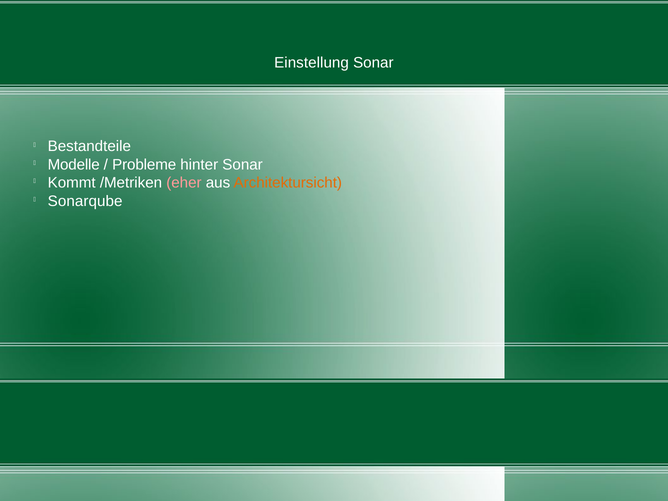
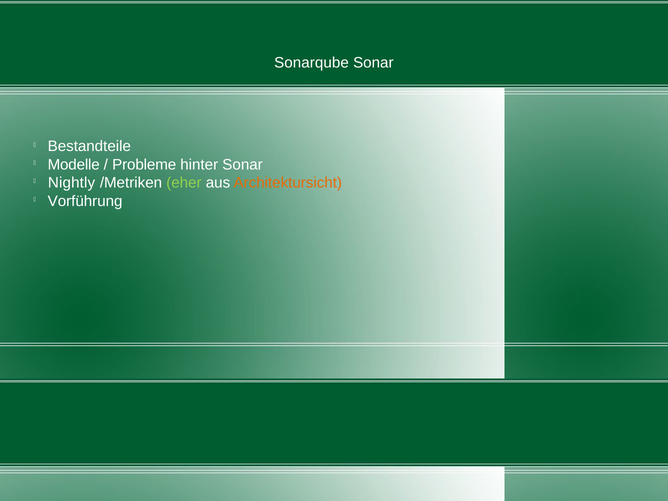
Einstellung: Einstellung -> Sonarqube
Kommt: Kommt -> Nightly
eher colour: pink -> light green
Sonarqube: Sonarqube -> Vorführung
